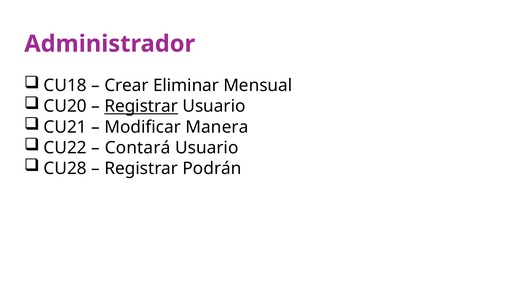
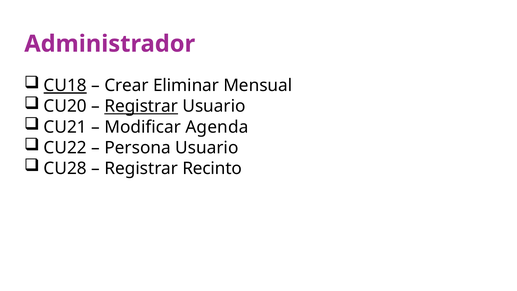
CU18 underline: none -> present
Manera: Manera -> Agenda
Contará: Contará -> Persona
Podrán: Podrán -> Recinto
